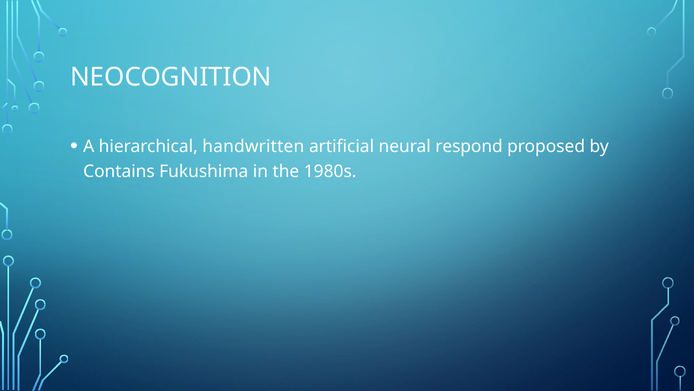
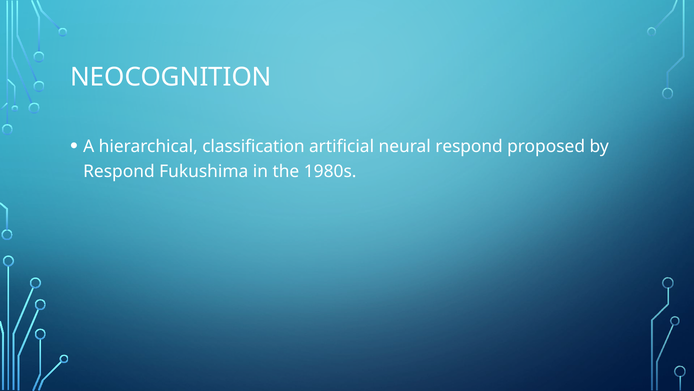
handwritten: handwritten -> classification
Contains at (119, 171): Contains -> Respond
